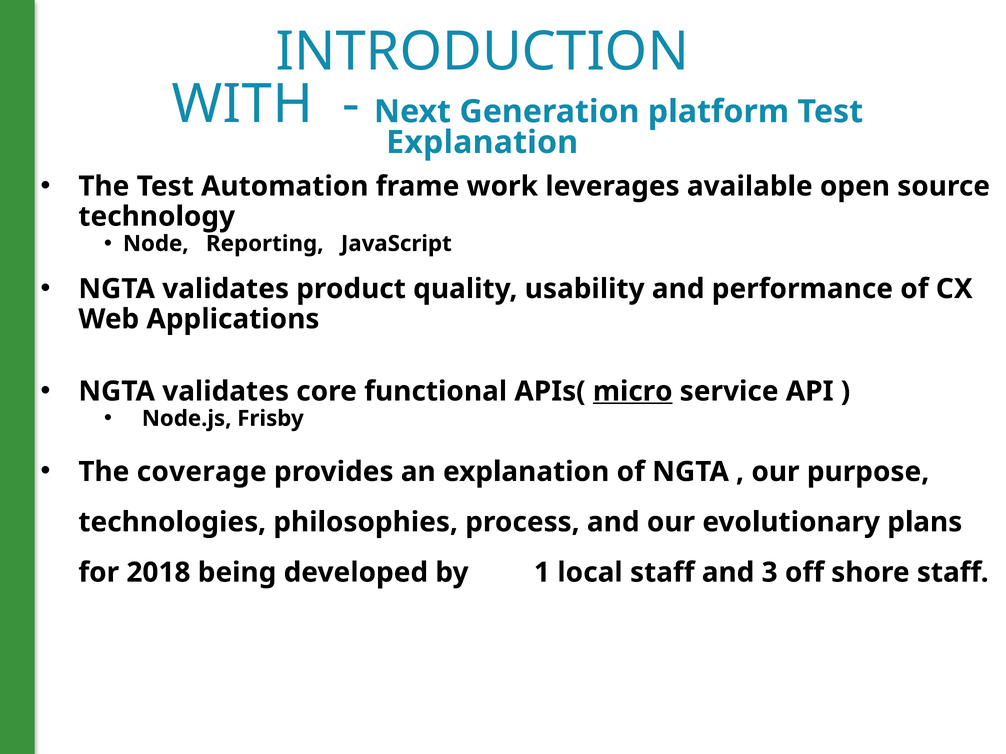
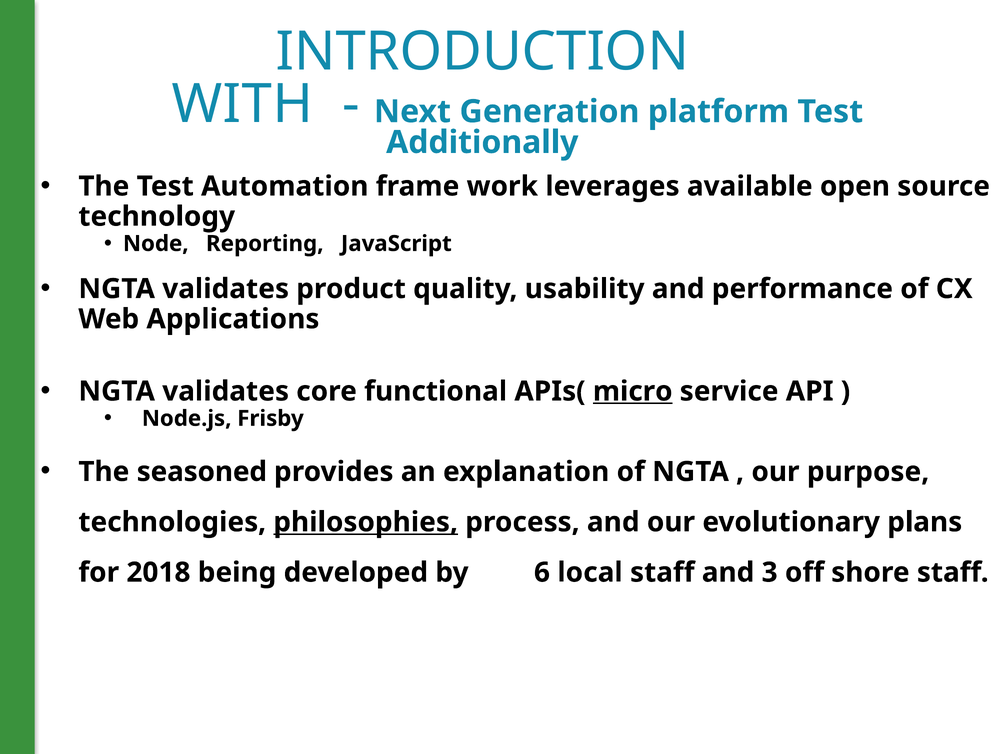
Explanation at (482, 142): Explanation -> Additionally
coverage: coverage -> seasoned
philosophies underline: none -> present
1: 1 -> 6
